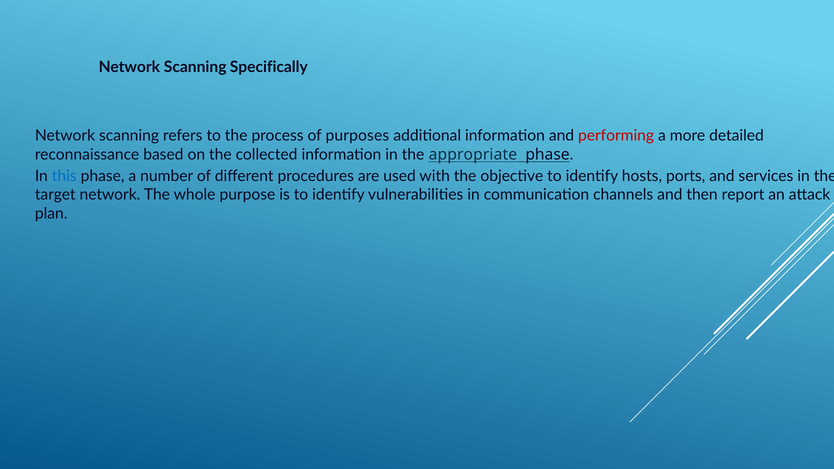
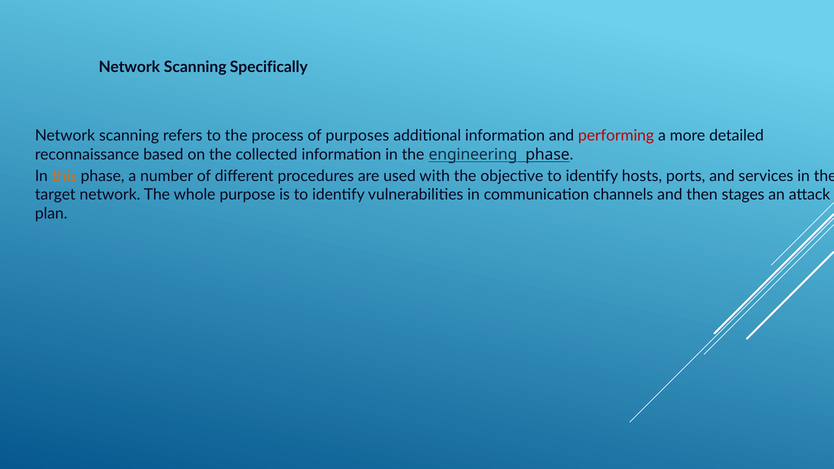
appropriate: appropriate -> engineering
this colour: blue -> orange
report: report -> stages
